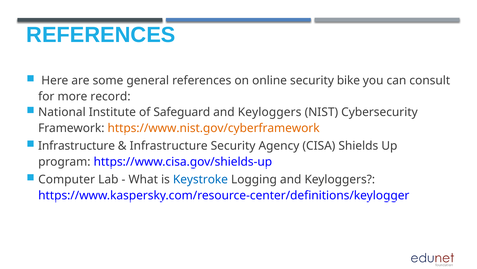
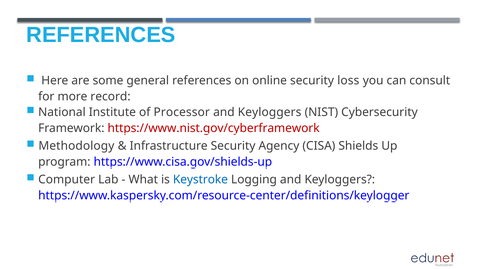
bike: bike -> loss
Safeguard: Safeguard -> Processor
https://www.nist.gov/cyberframework colour: orange -> red
Infrastructure at (77, 146): Infrastructure -> Methodology
